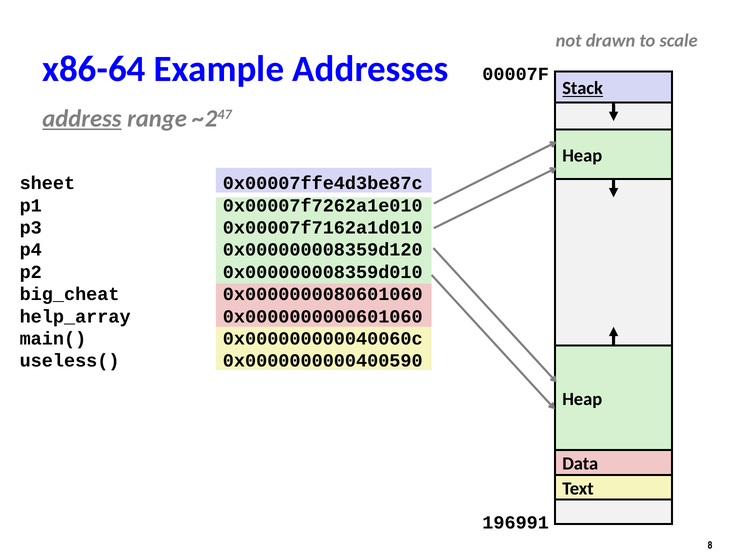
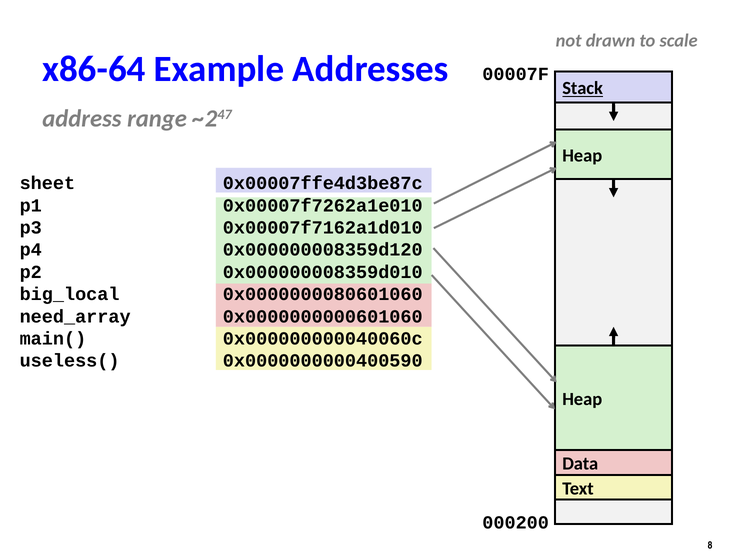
address underline: present -> none
big_cheat: big_cheat -> big_local
help_array: help_array -> need_array
196991: 196991 -> 000200
